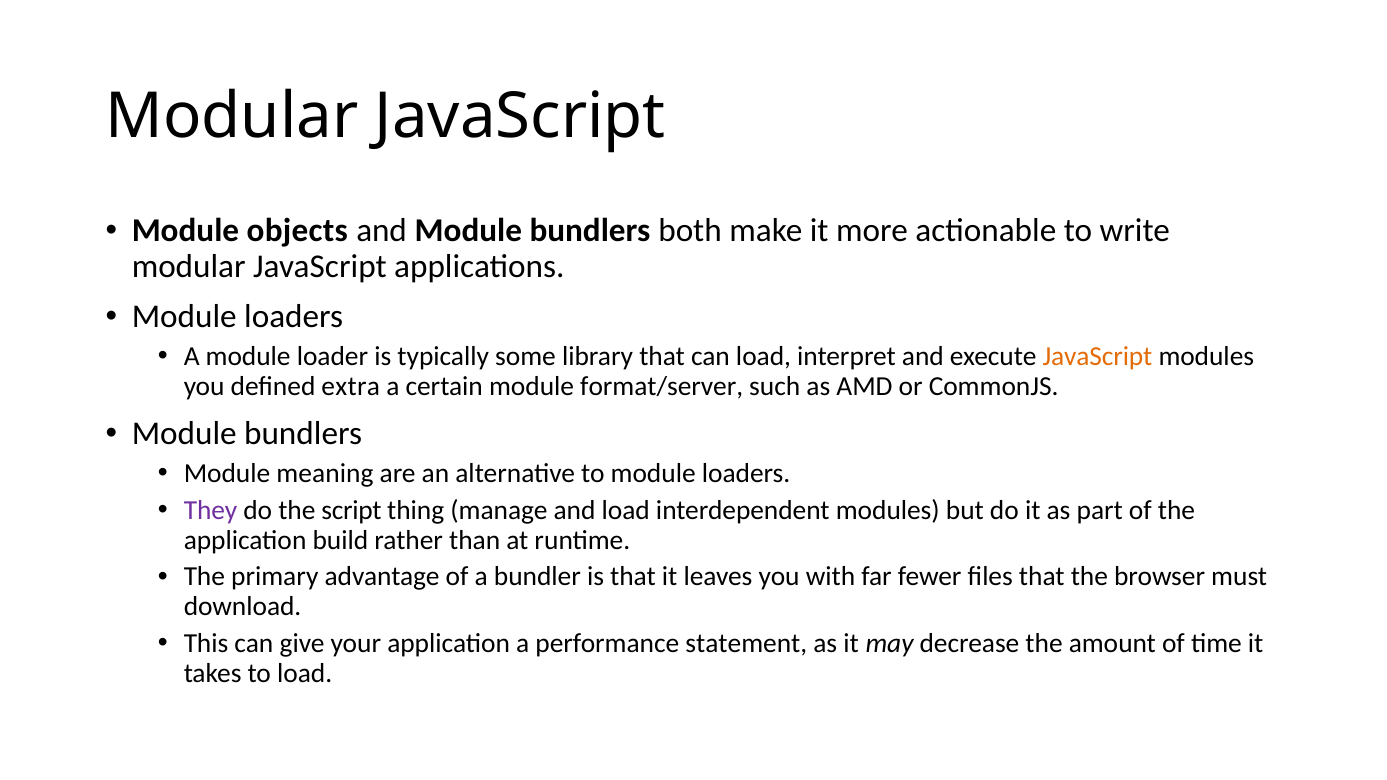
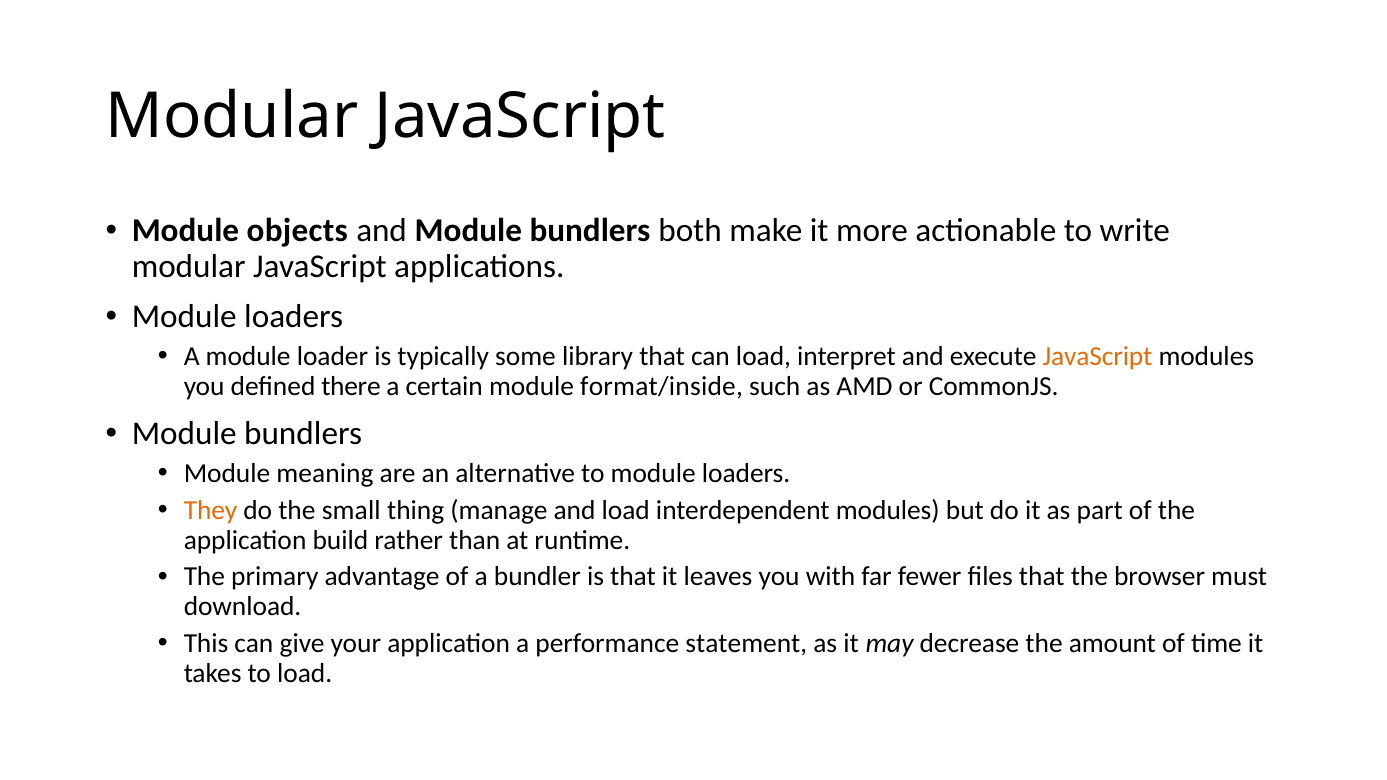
extra: extra -> there
format/server: format/server -> format/inside
They colour: purple -> orange
script: script -> small
